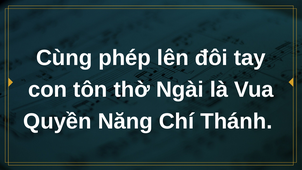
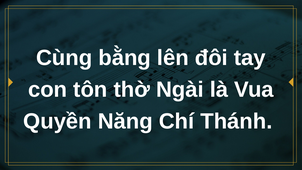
phép: phép -> bằng
